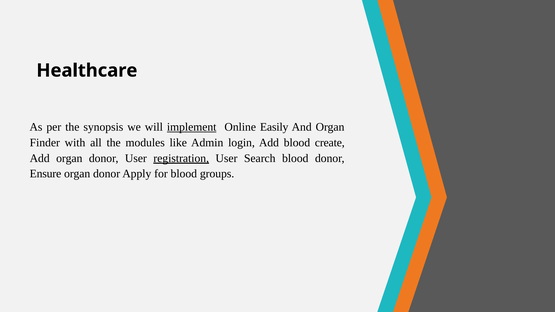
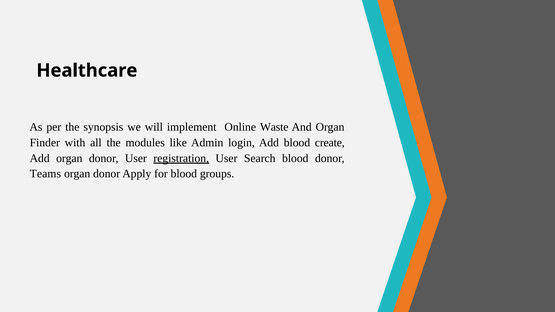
implement underline: present -> none
Easily: Easily -> Waste
Ensure: Ensure -> Teams
